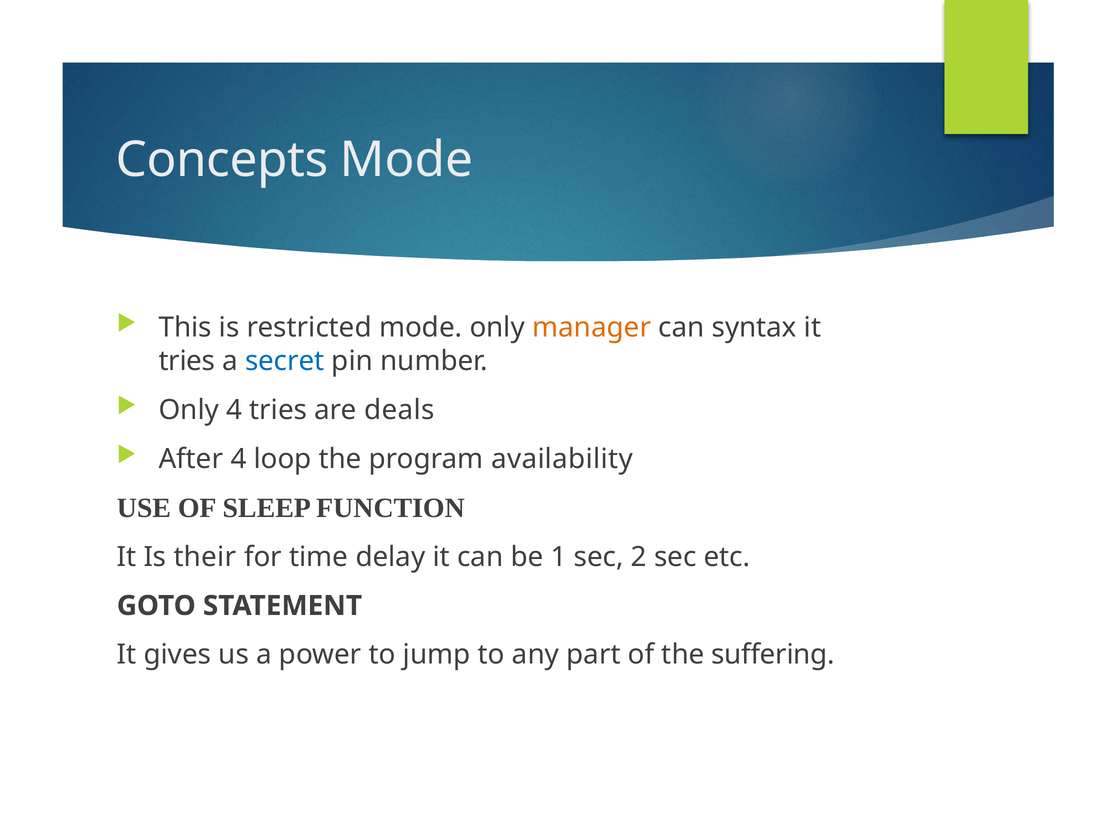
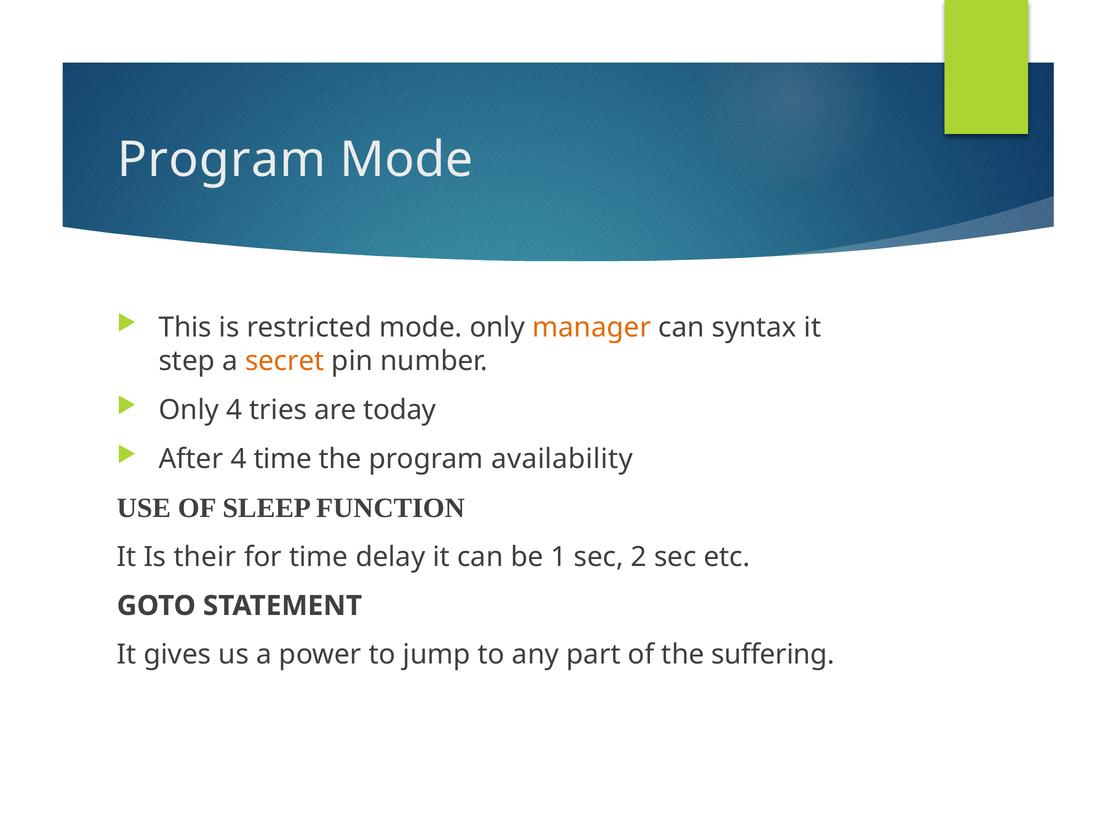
Concepts at (222, 160): Concepts -> Program
tries at (187, 361): tries -> step
secret colour: blue -> orange
deals: deals -> today
4 loop: loop -> time
